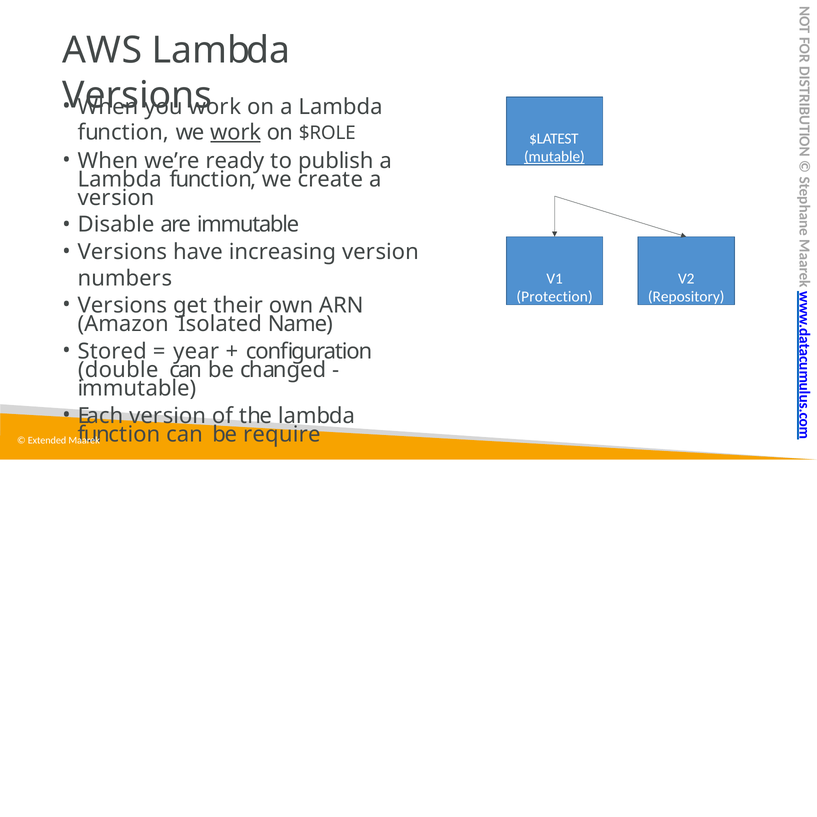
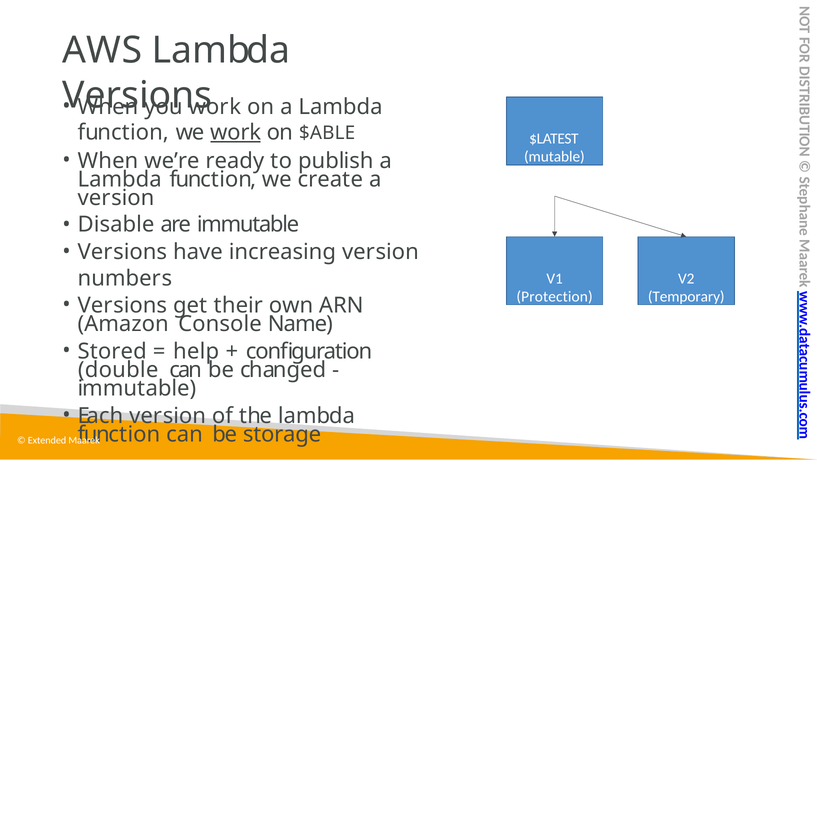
$ROLE: $ROLE -> $ABLE
mutable underline: present -> none
Repository: Repository -> Temporary
Isolated: Isolated -> Console
year: year -> help
require: require -> storage
